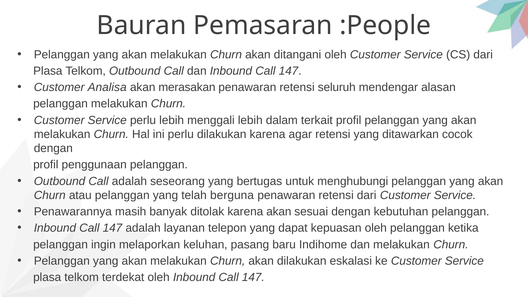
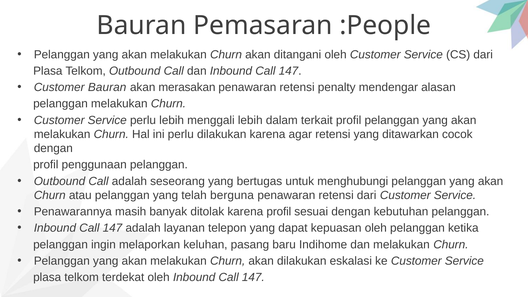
Customer Analisa: Analisa -> Bauran
seluruh: seluruh -> penalty
karena akan: akan -> profil
